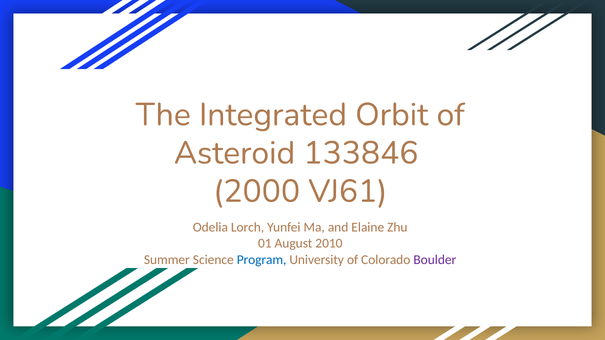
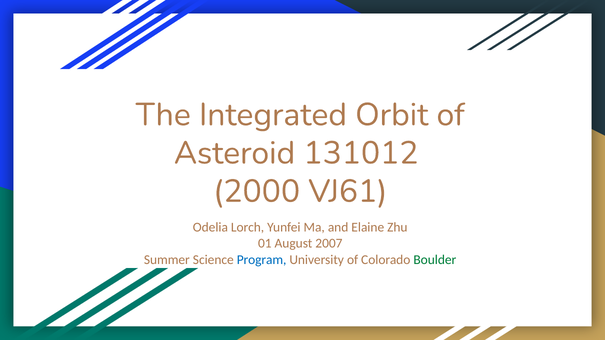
133846: 133846 -> 131012
2010: 2010 -> 2007
Boulder colour: purple -> green
